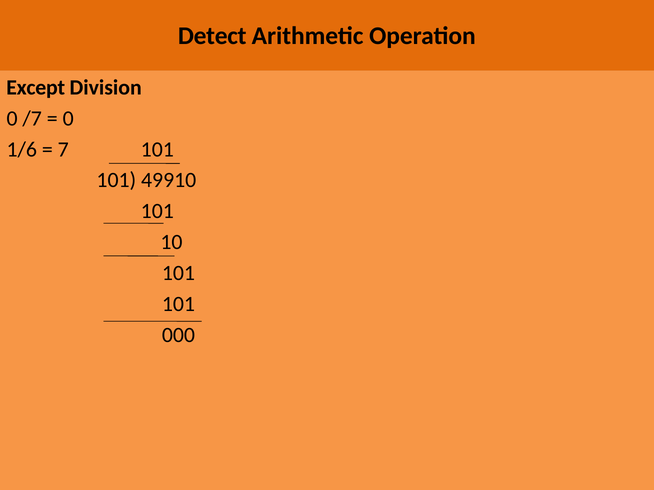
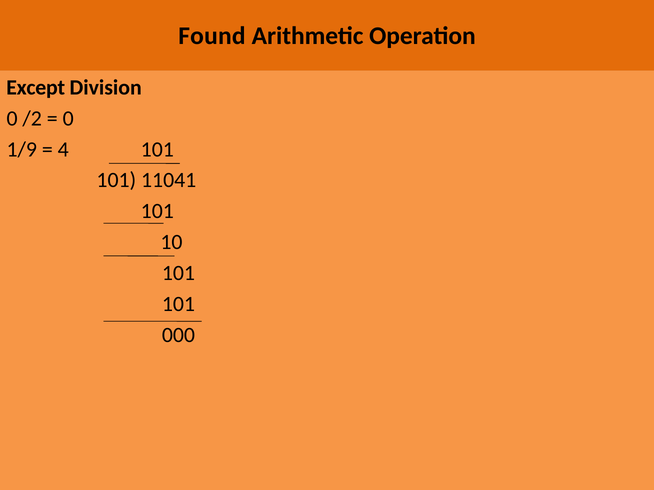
Detect: Detect -> Found
/7: /7 -> /2
1/6: 1/6 -> 1/9
7: 7 -> 4
49910: 49910 -> 11041
